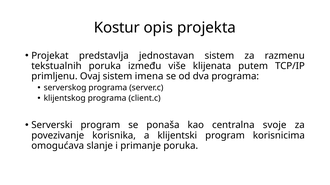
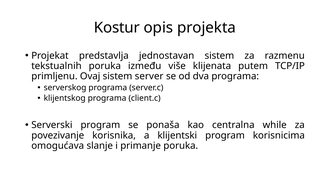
imena: imena -> server
svoje: svoje -> while
